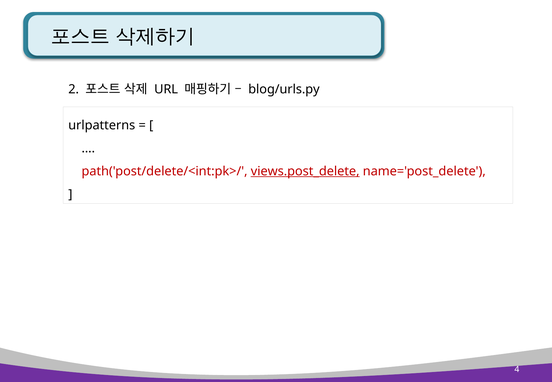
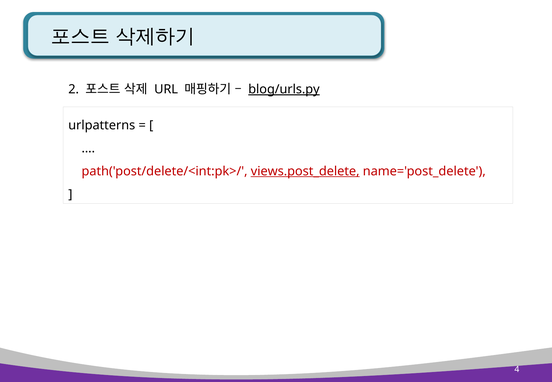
blog/urls.py underline: none -> present
